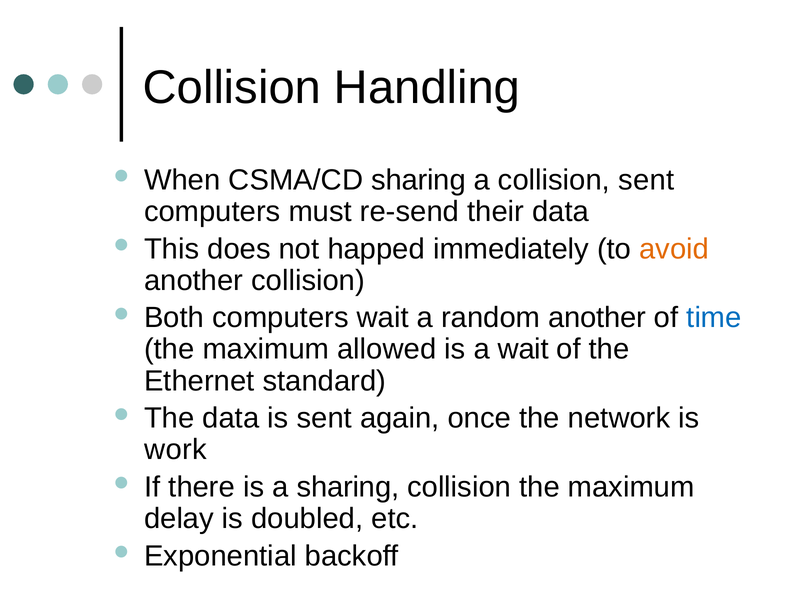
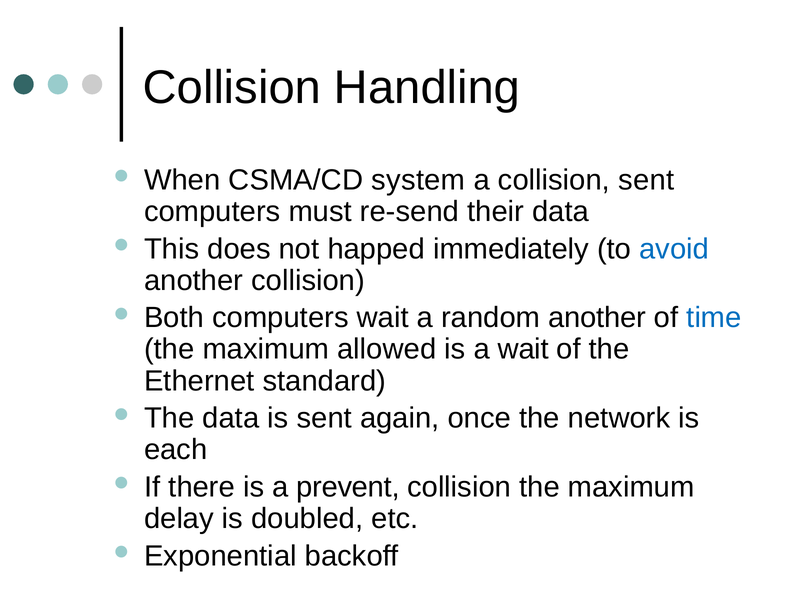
CSMA/CD sharing: sharing -> system
avoid colour: orange -> blue
work: work -> each
a sharing: sharing -> prevent
